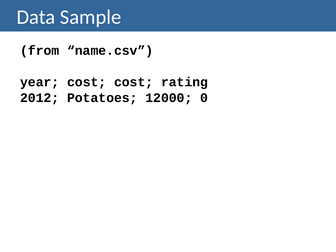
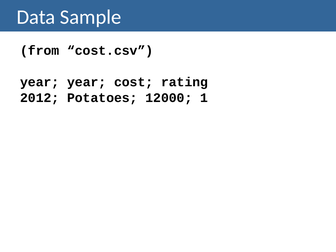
name.csv: name.csv -> cost.csv
year cost: cost -> year
0: 0 -> 1
